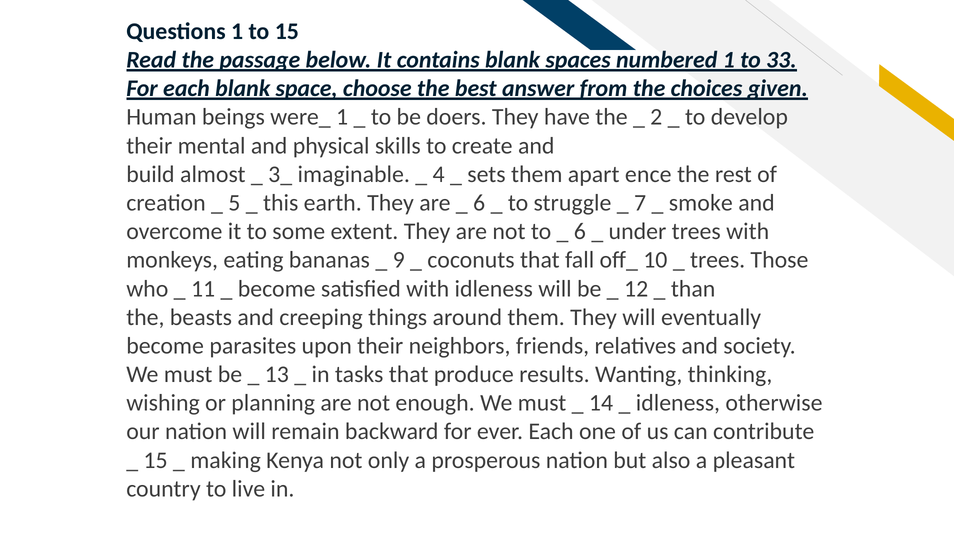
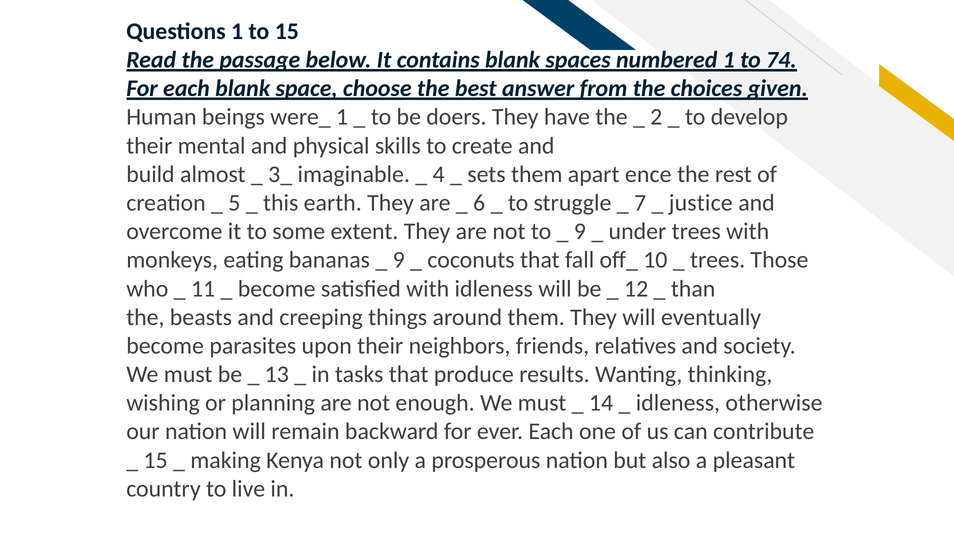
33: 33 -> 74
smoke: smoke -> justice
6 at (580, 232): 6 -> 9
